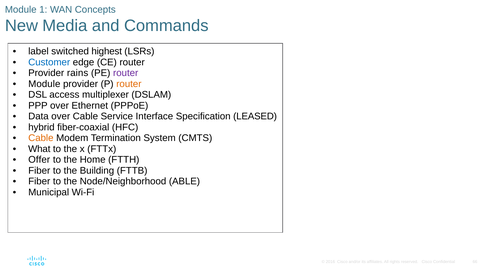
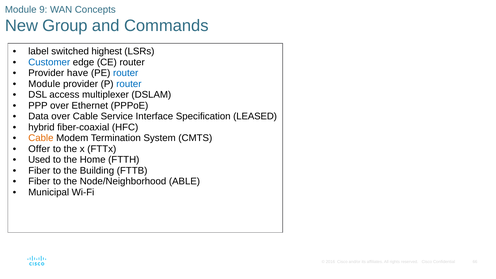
1: 1 -> 9
Media: Media -> Group
rains: rains -> have
router at (126, 73) colour: purple -> blue
router at (129, 84) colour: orange -> blue
What: What -> Offer
Offer: Offer -> Used
